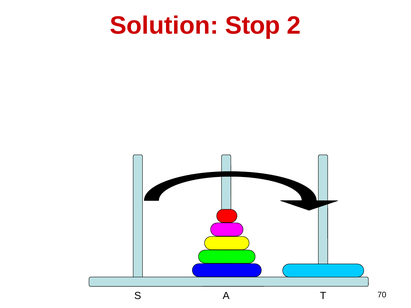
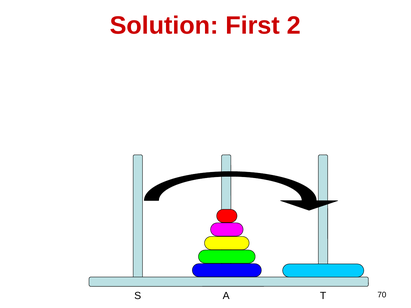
Stop: Stop -> First
